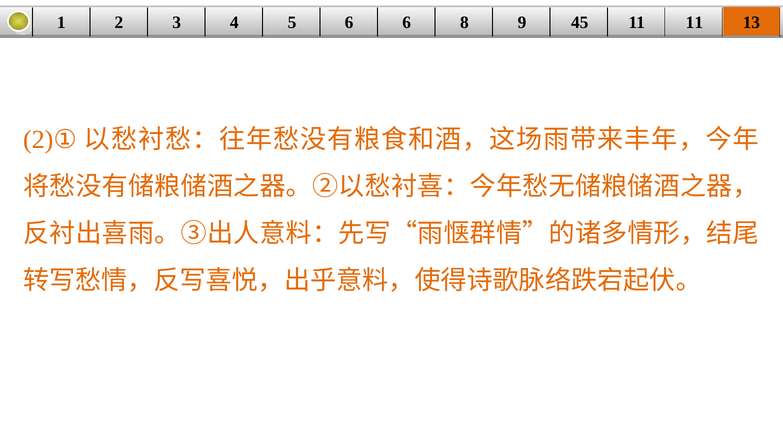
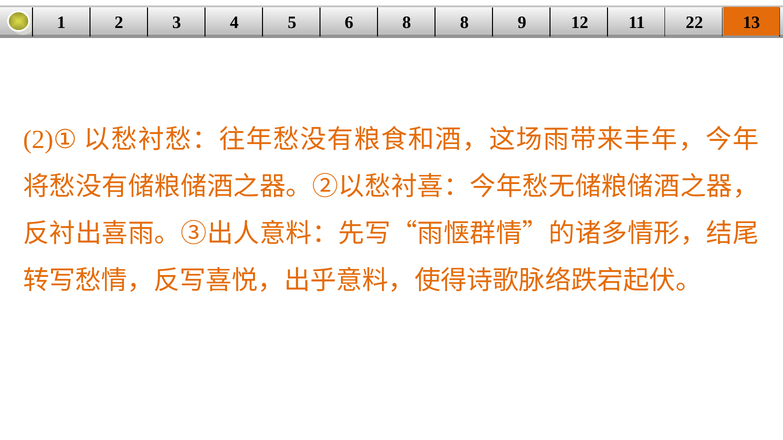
6 6: 6 -> 8
45: 45 -> 12
11 11: 11 -> 22
